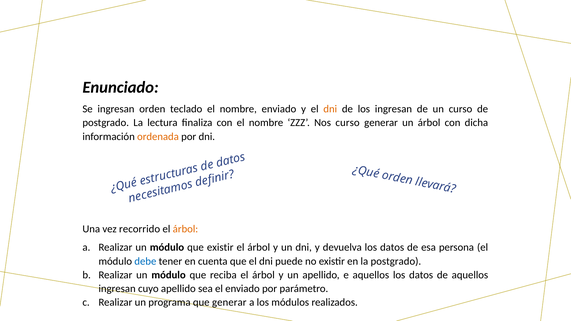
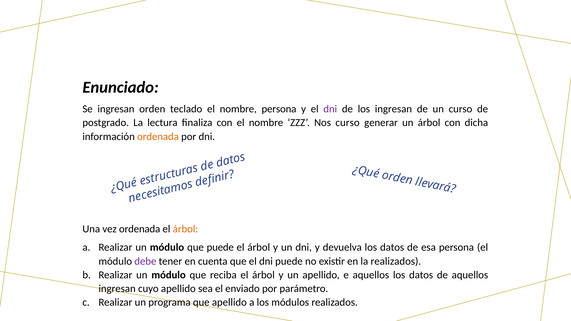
nombre enviado: enviado -> persona
dni at (330, 109) colour: orange -> purple
vez recorrido: recorrido -> ordenada
que existir: existir -> puede
debe colour: blue -> purple
la postgrado: postgrado -> realizados
que generar: generar -> apellido
